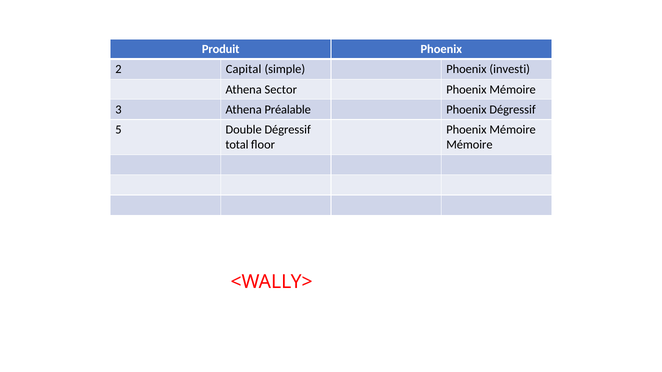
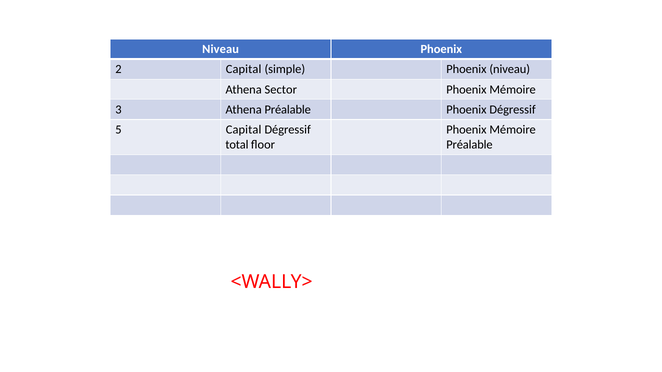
Produit at (221, 49): Produit -> Niveau
Phoenix investi: investi -> niveau
5 Double: Double -> Capital
Mémoire at (469, 145): Mémoire -> Préalable
